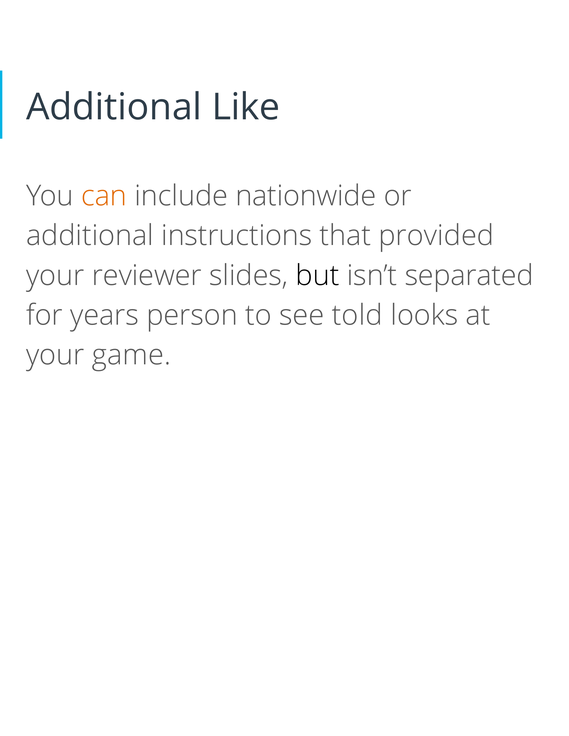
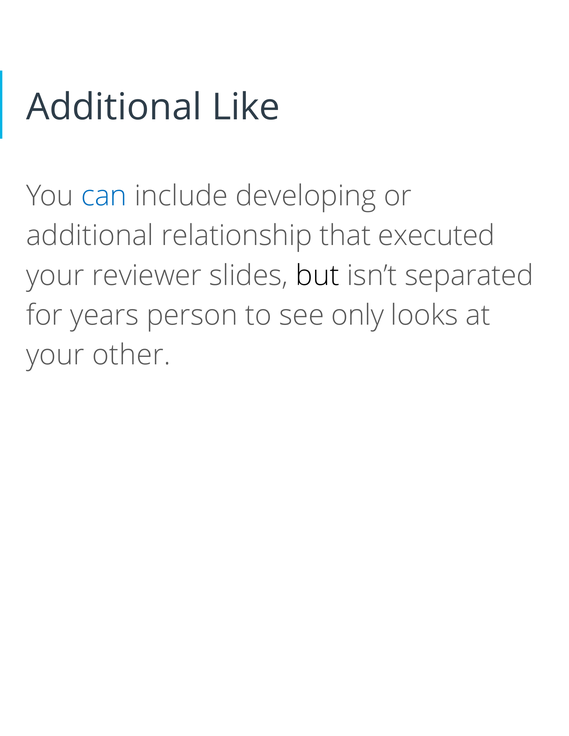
can colour: orange -> blue
nationwide: nationwide -> developing
instructions: instructions -> relationship
provided: provided -> executed
told: told -> only
game: game -> other
